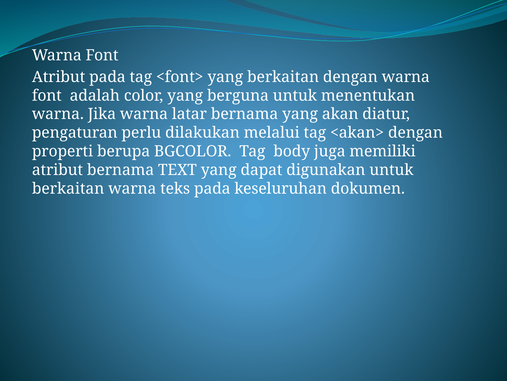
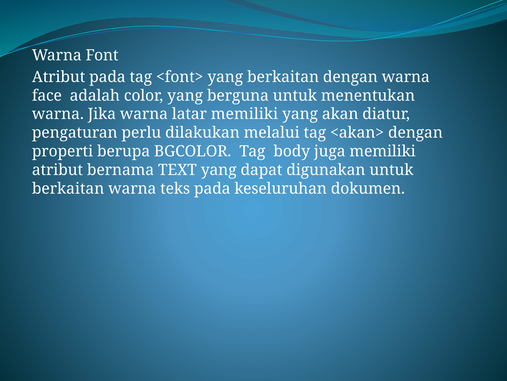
font at (47, 95): font -> face
latar bernama: bernama -> memiliki
